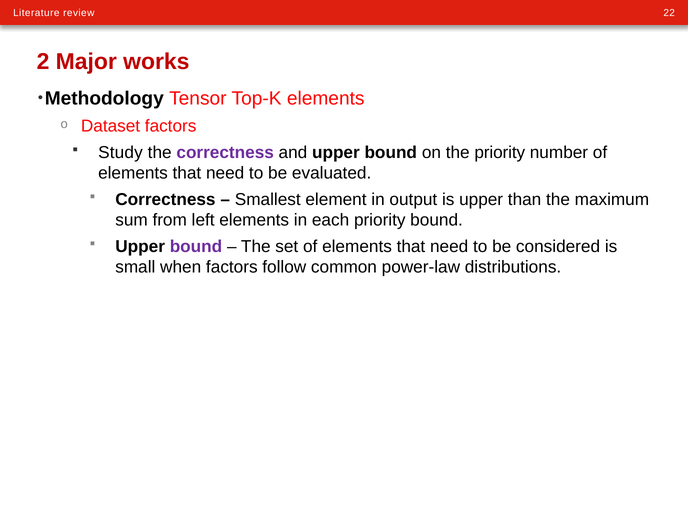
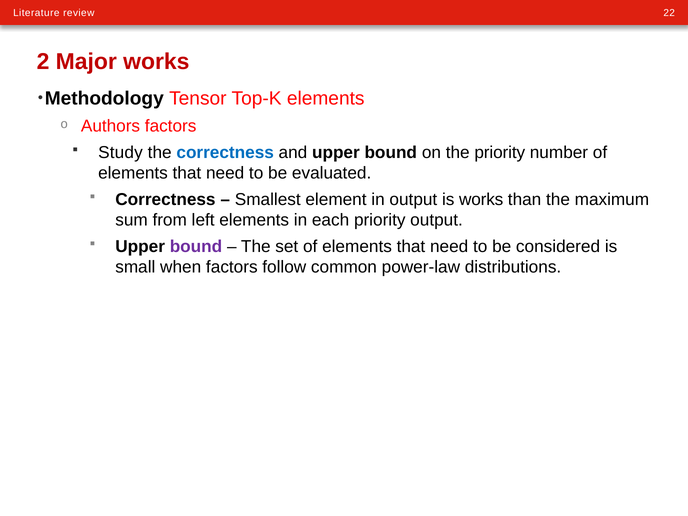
Dataset: Dataset -> Authors
correctness at (225, 152) colour: purple -> blue
is upper: upper -> works
priority bound: bound -> output
